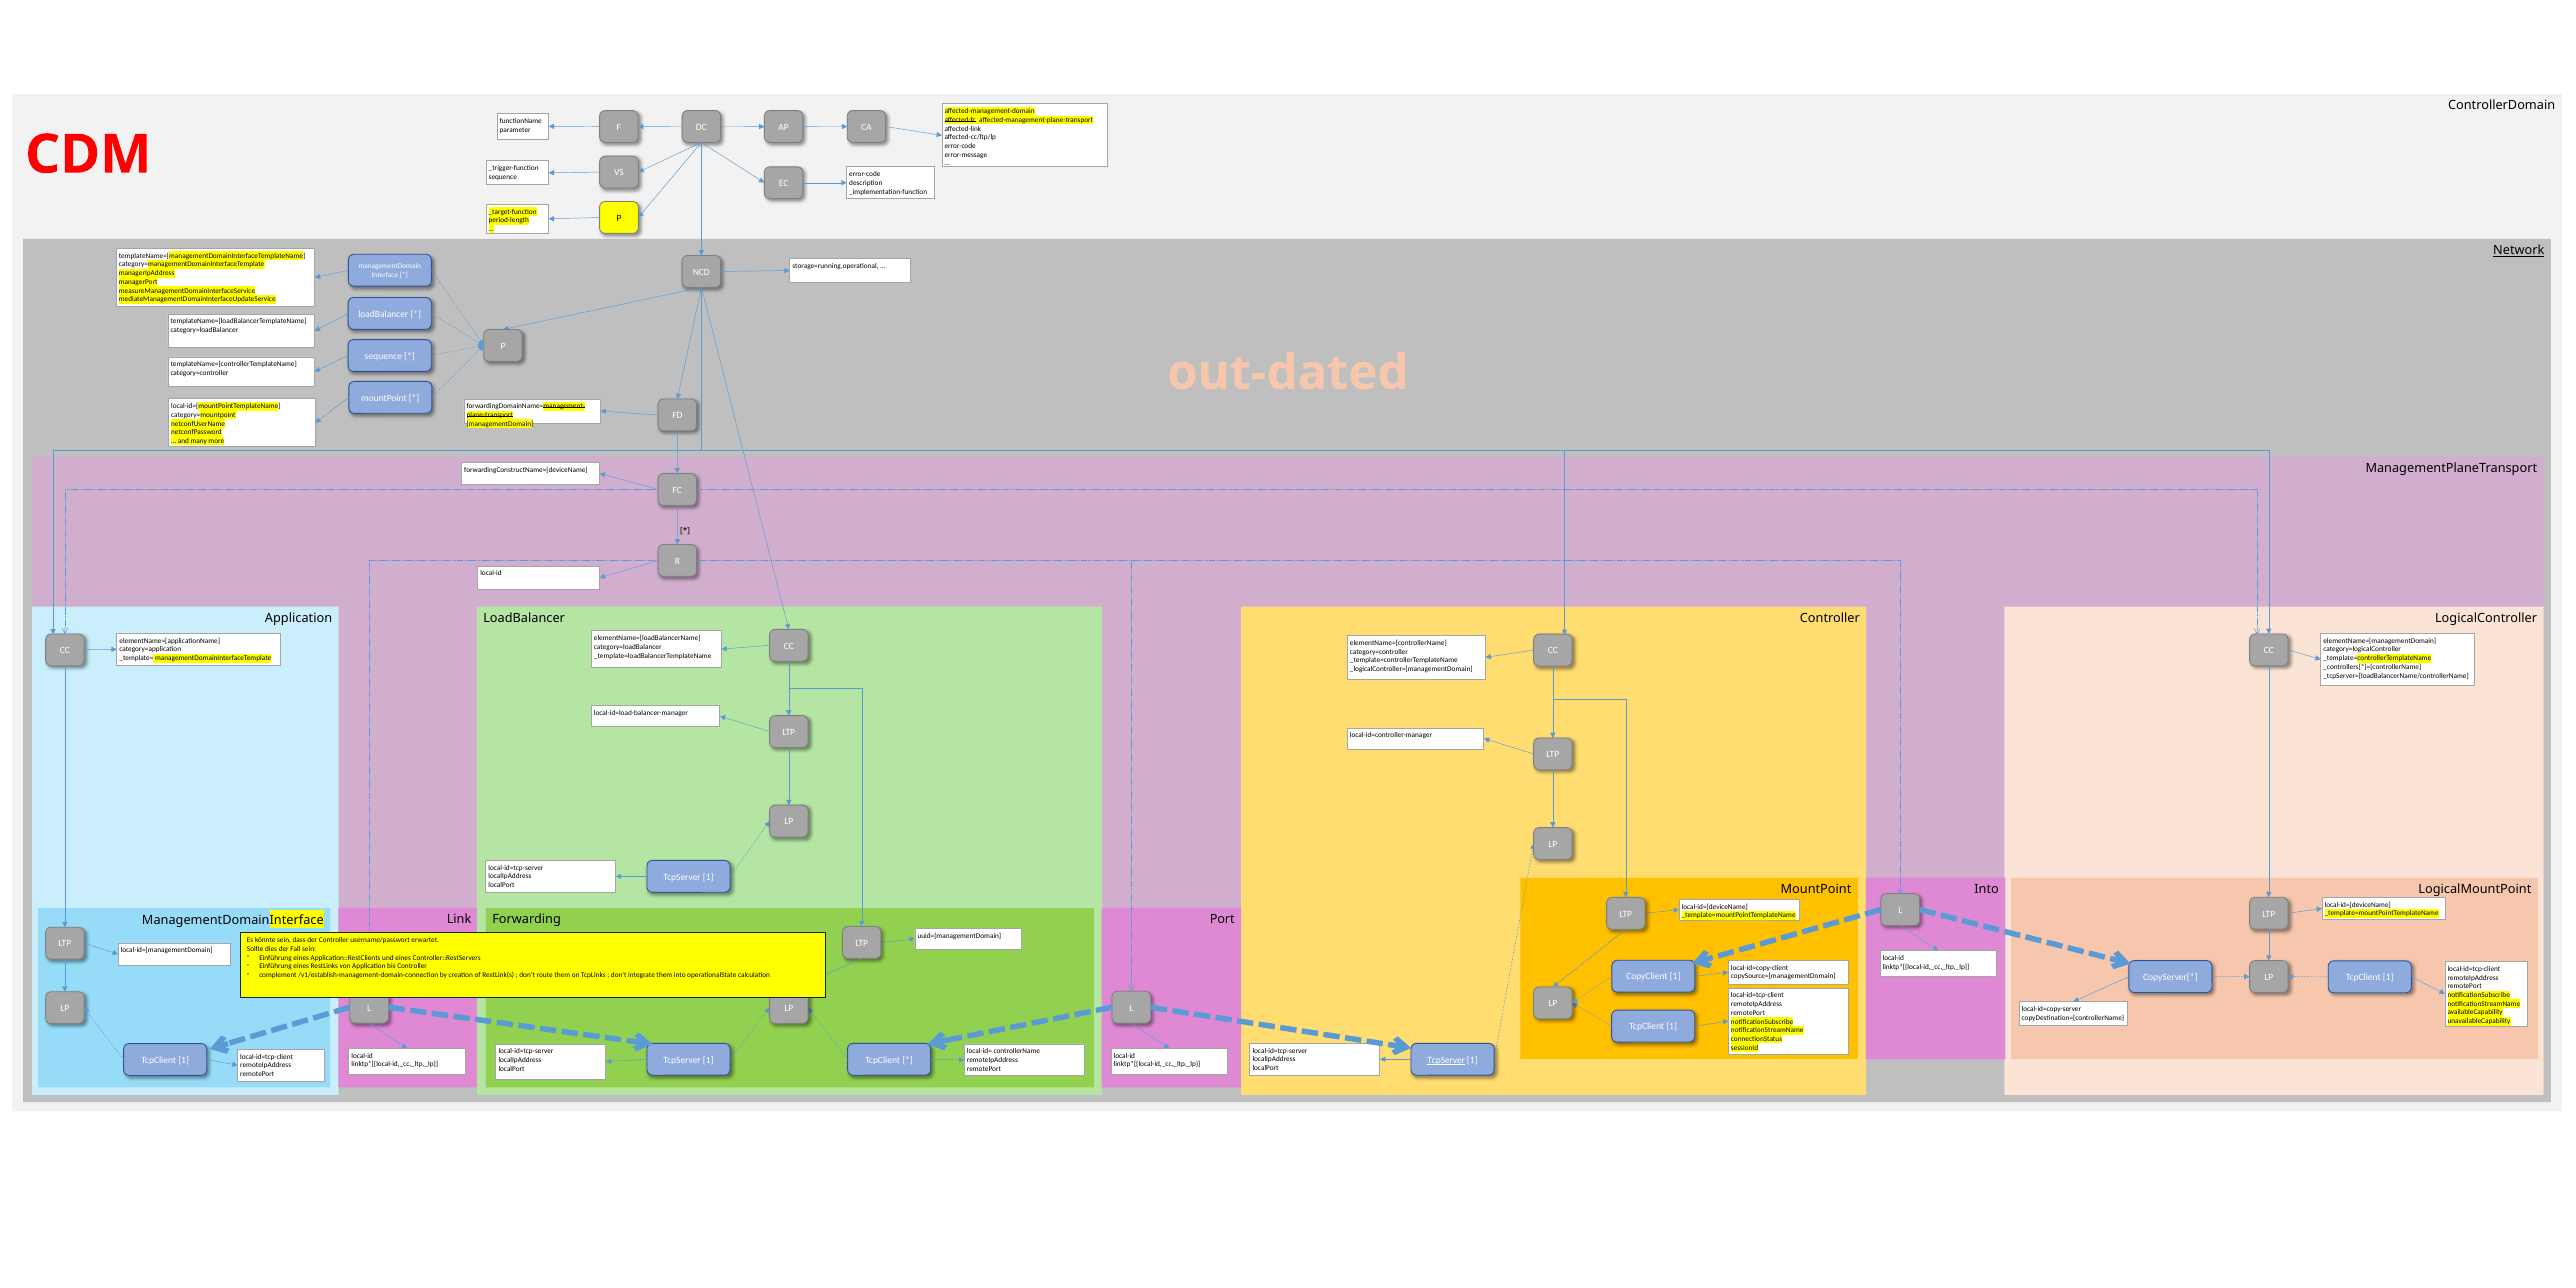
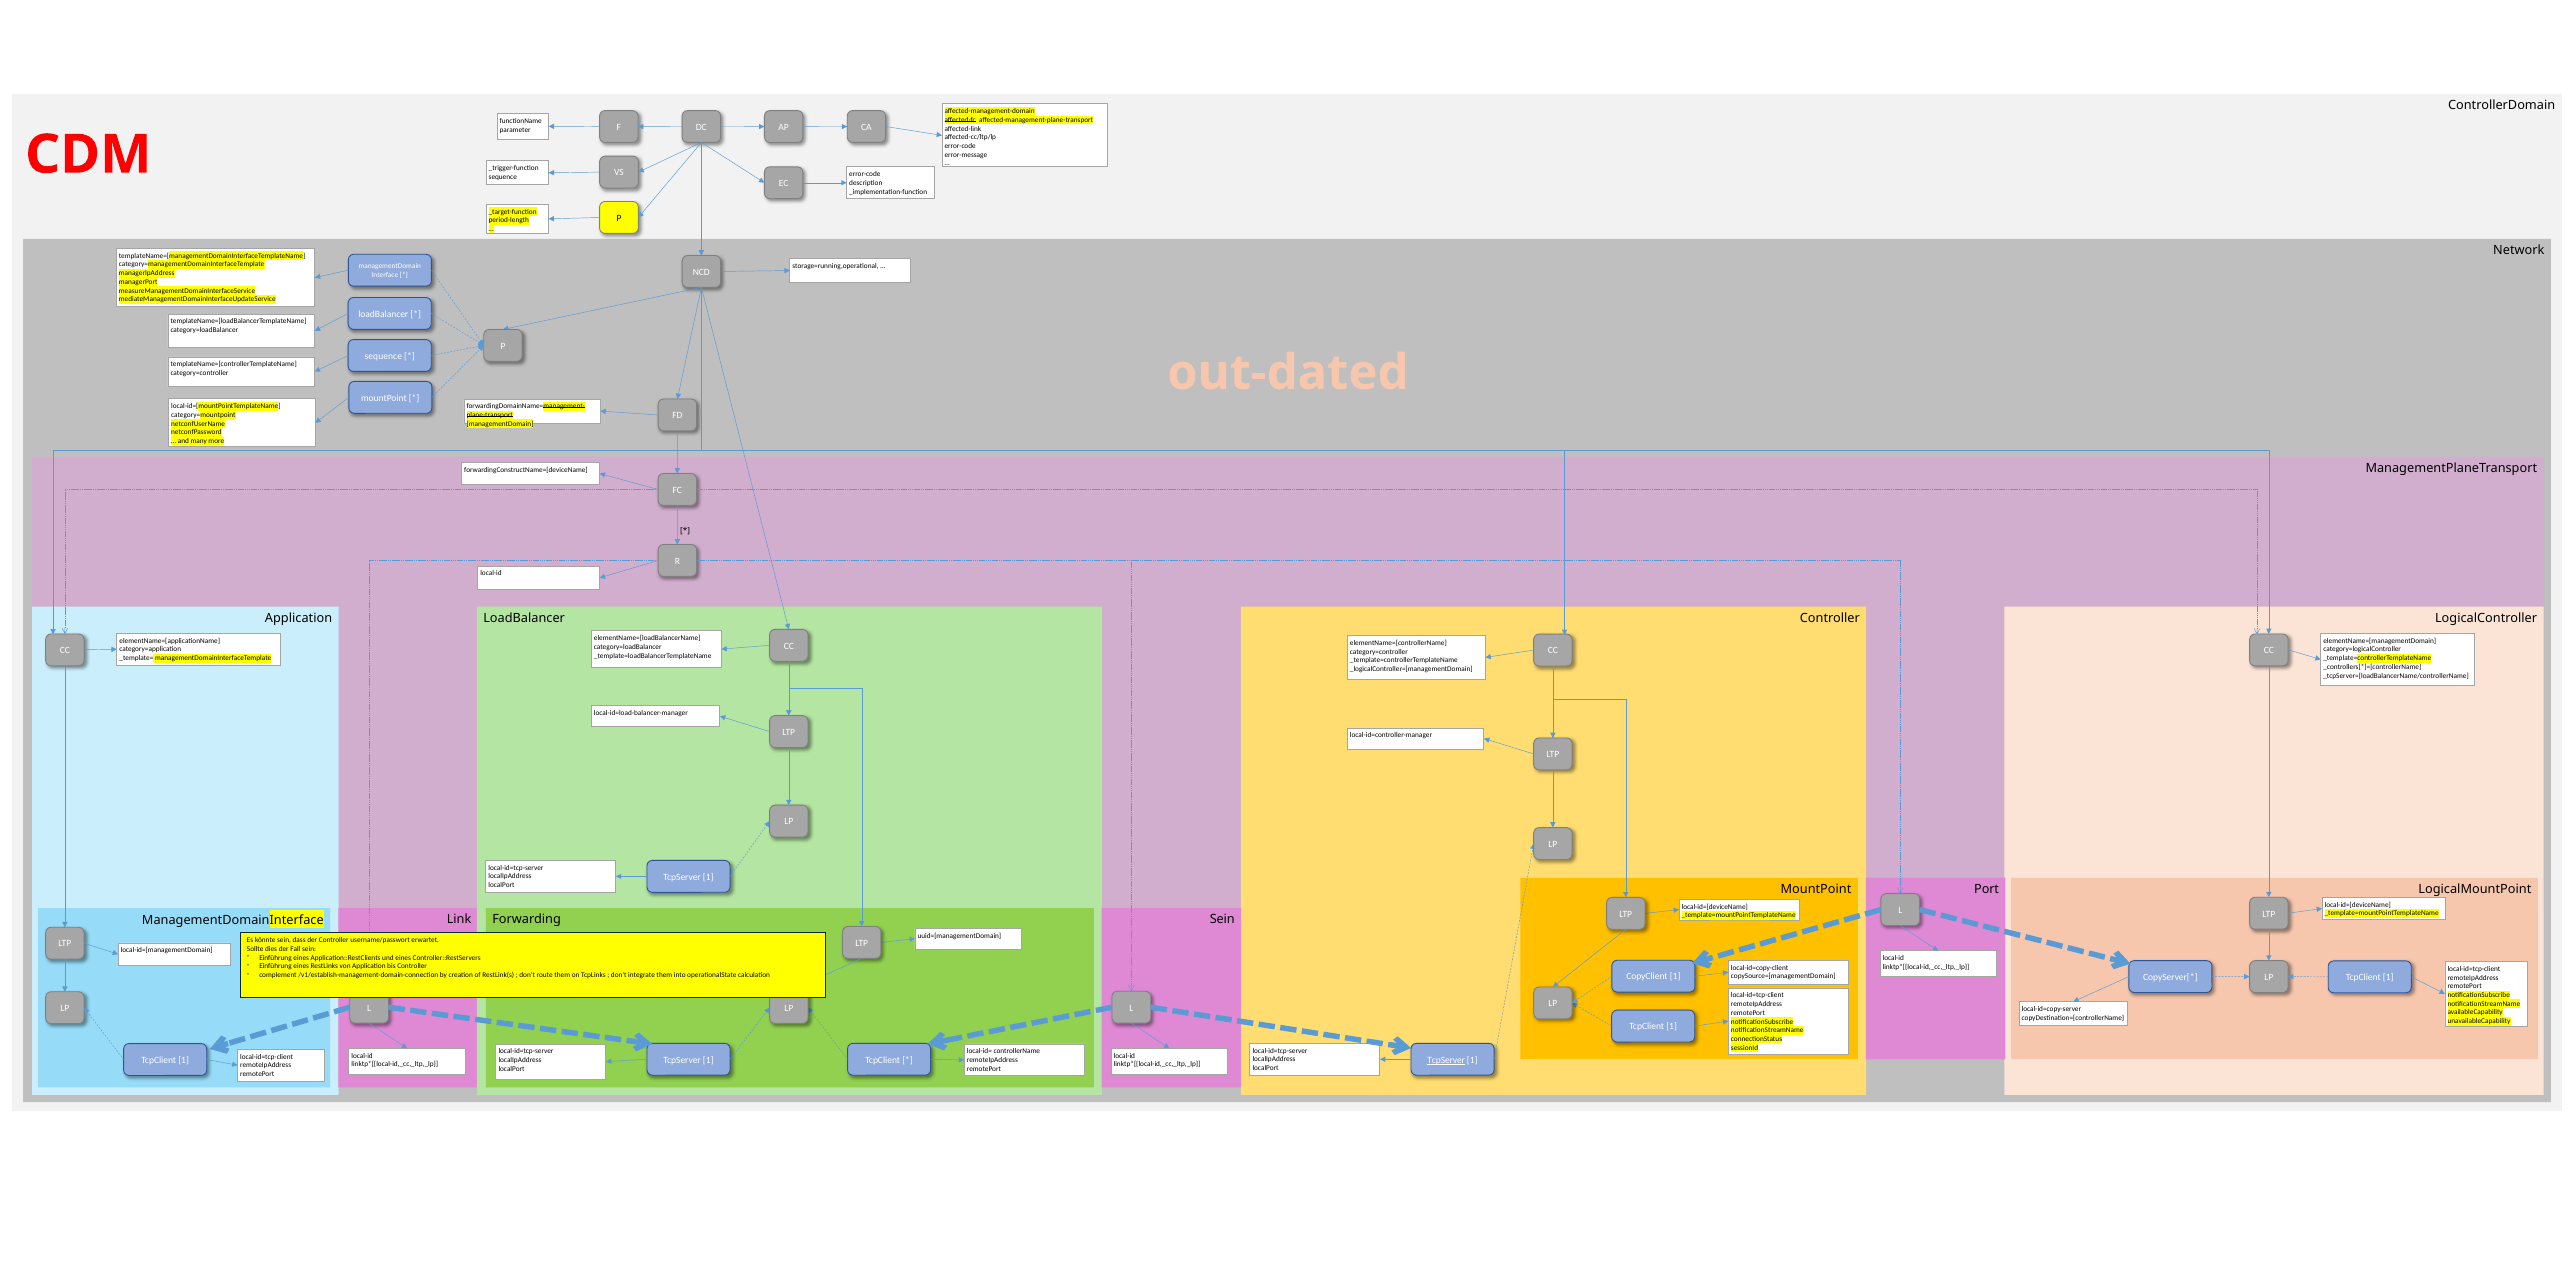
Network underline: present -> none
Into at (1987, 889): Into -> Port
Port at (1222, 920): Port -> Sein
